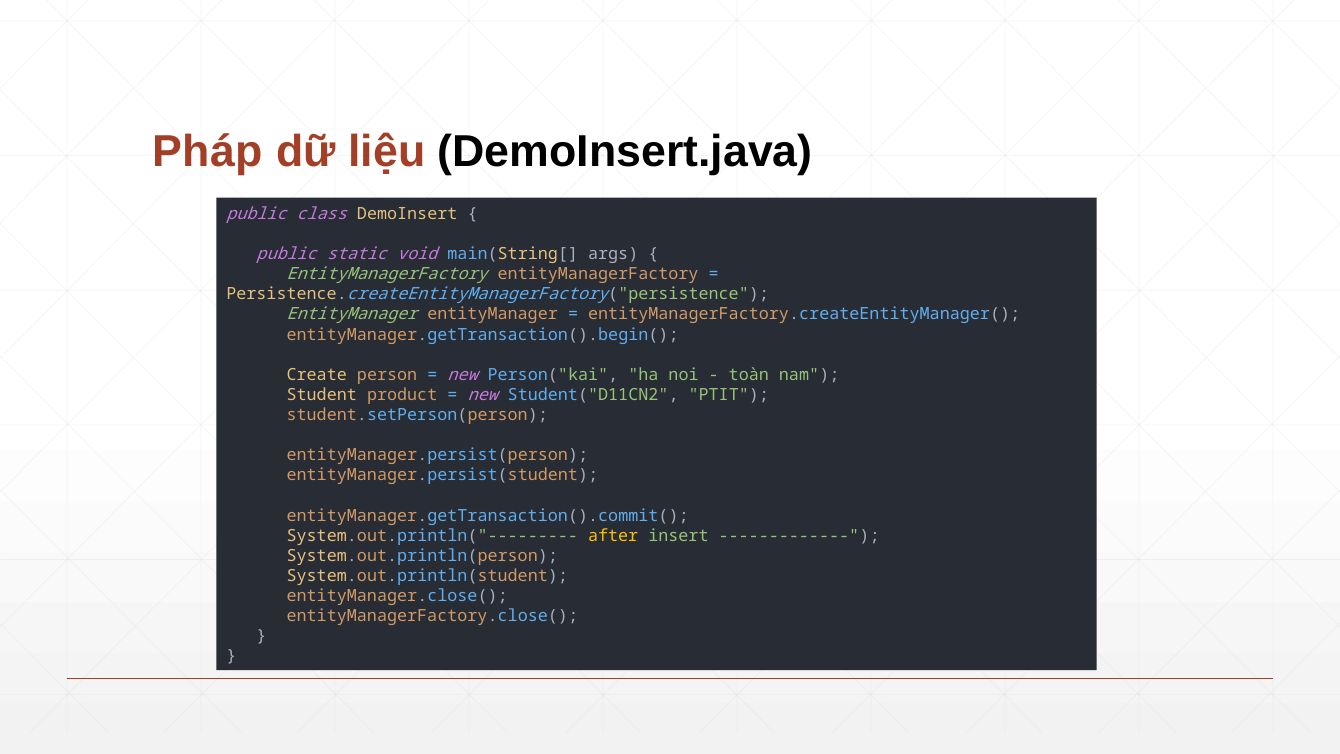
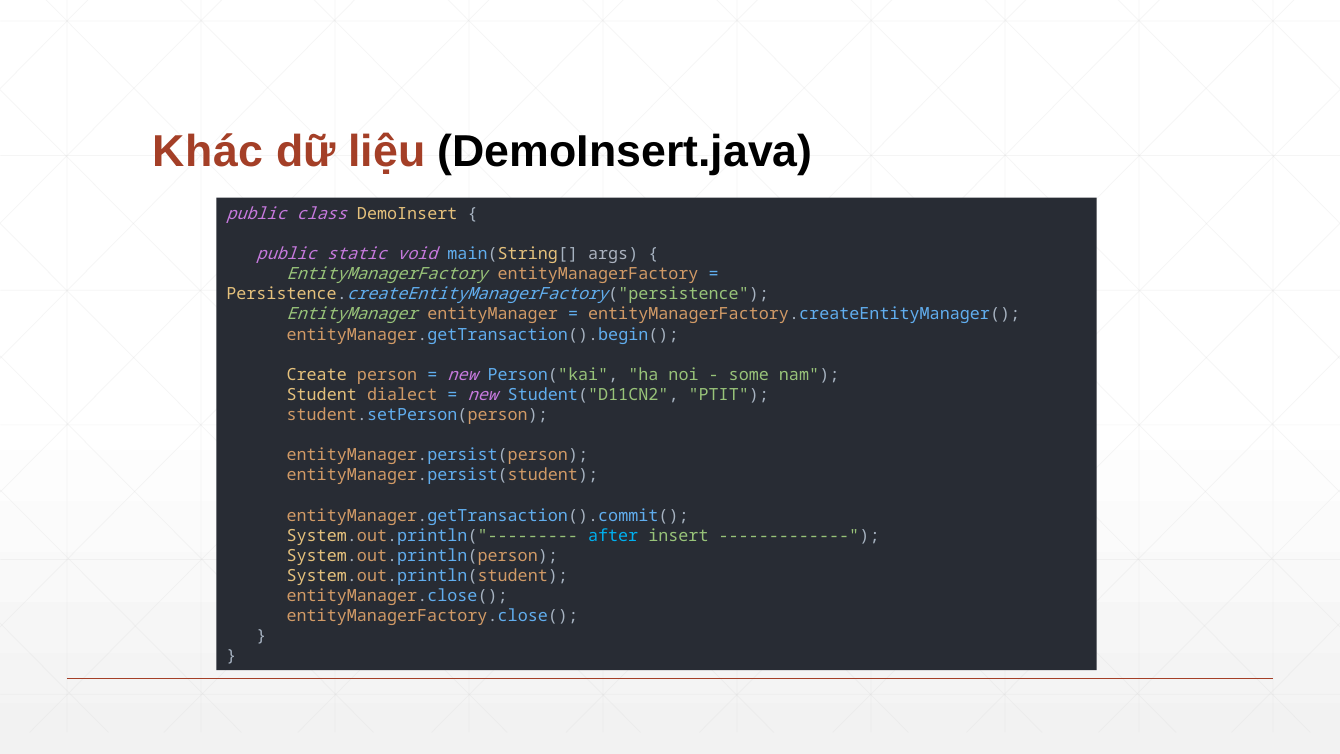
Pháp: Pháp -> Khác
toàn: toàn -> some
product: product -> dialect
after colour: yellow -> light blue
